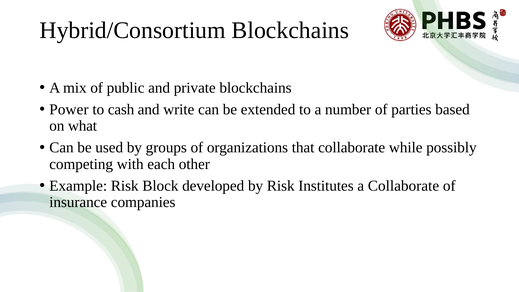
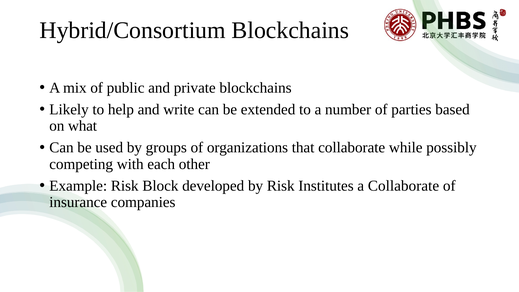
Power: Power -> Likely
cash: cash -> help
